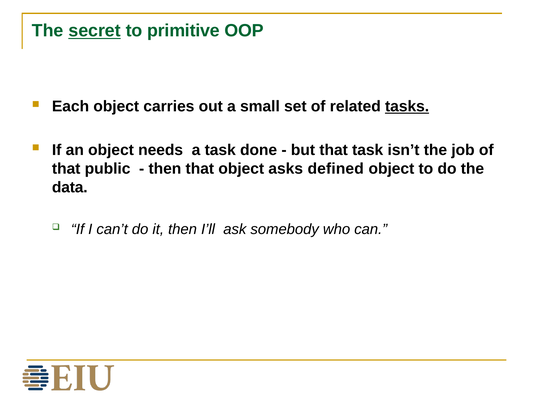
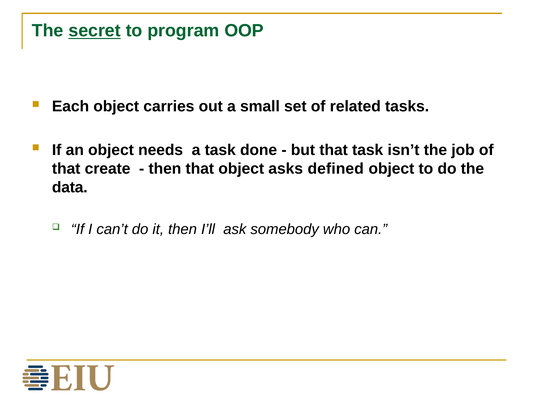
primitive: primitive -> program
tasks underline: present -> none
public: public -> create
